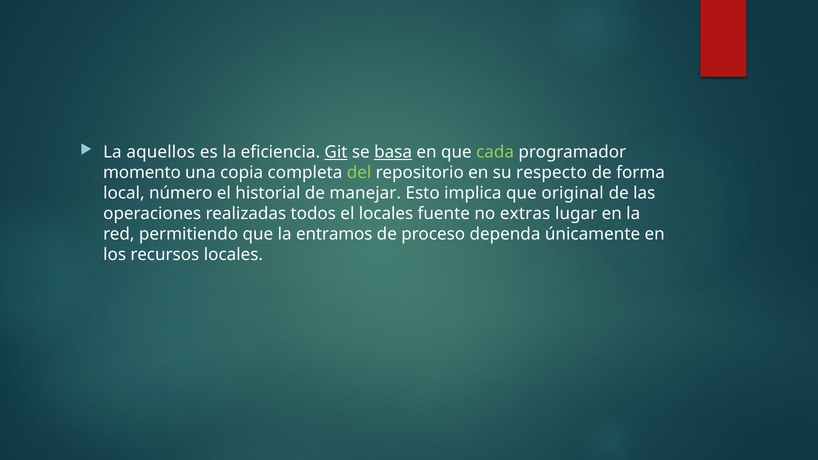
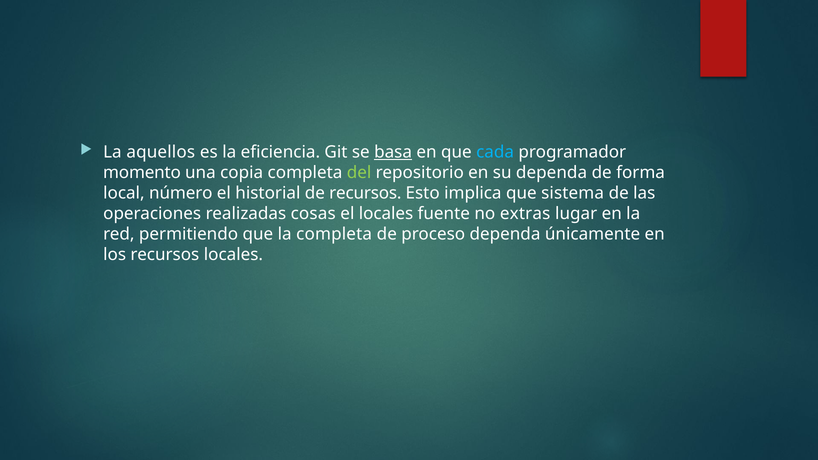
Git underline: present -> none
cada colour: light green -> light blue
su respecto: respecto -> dependa
de manejar: manejar -> recursos
original: original -> sistema
todos: todos -> cosas
la entramos: entramos -> completa
